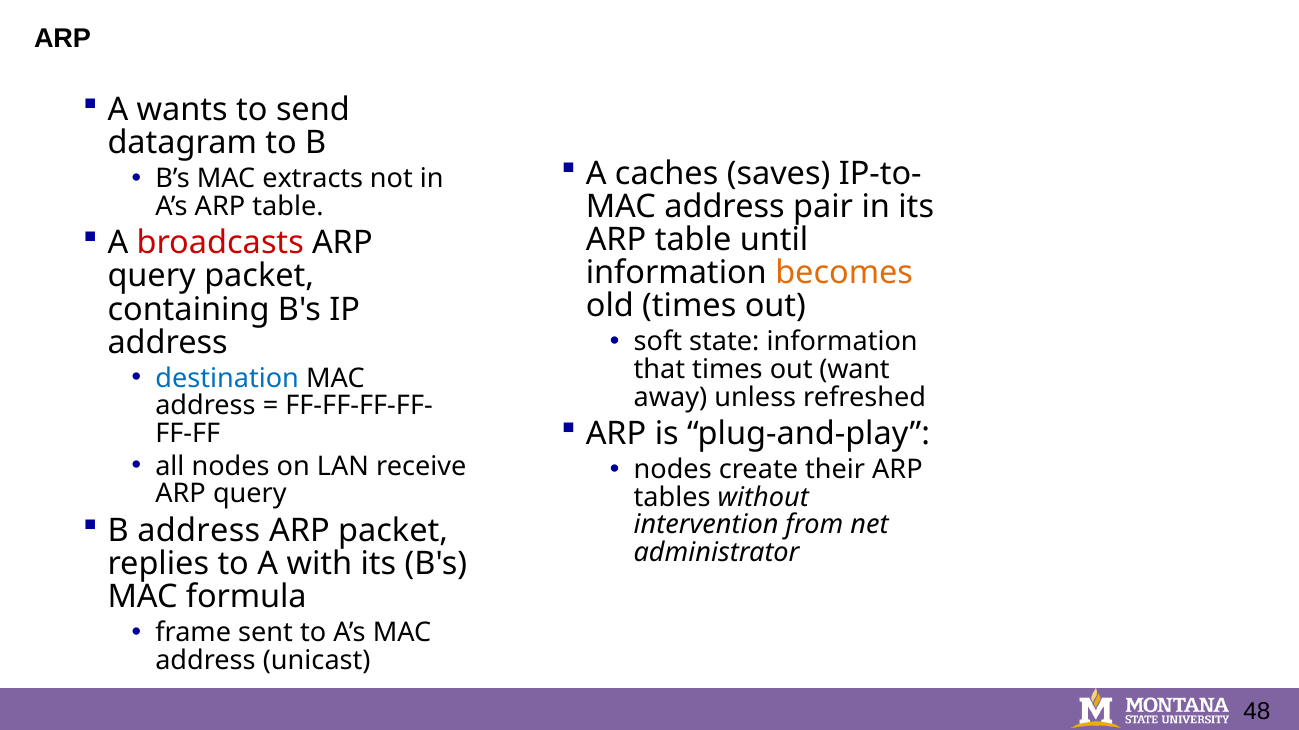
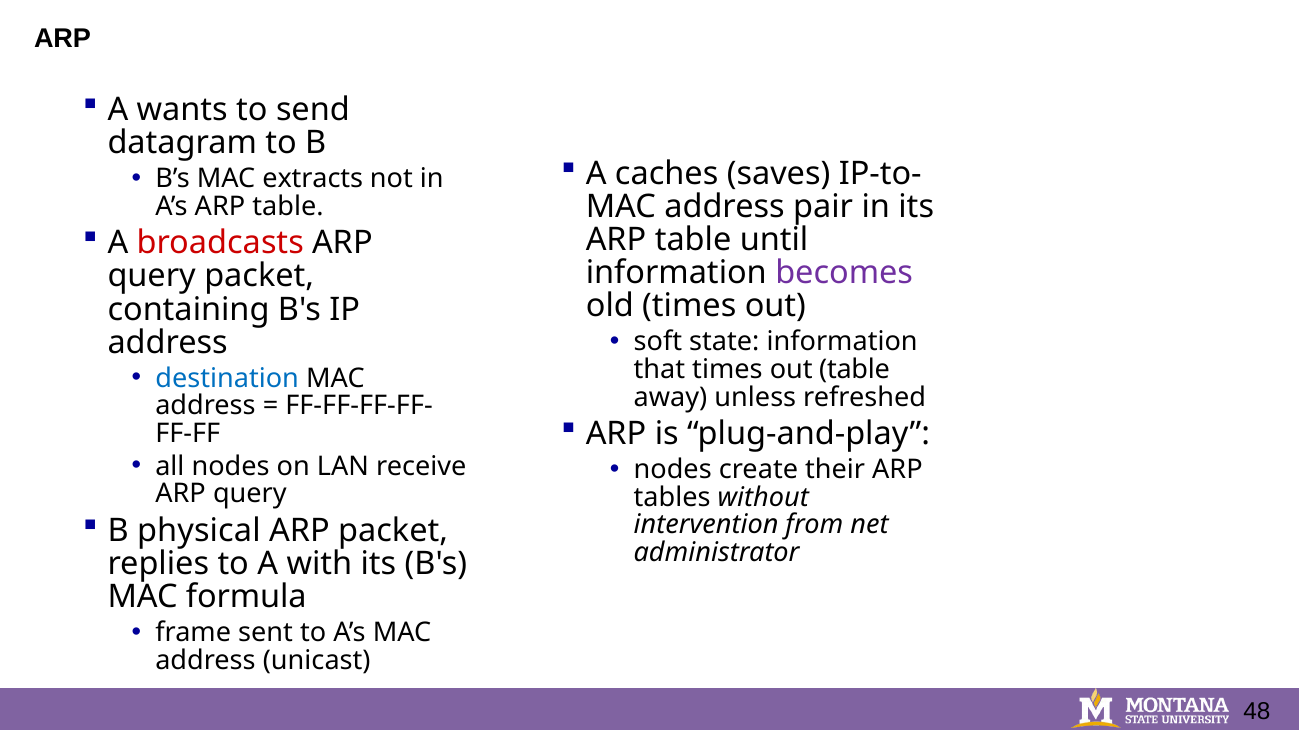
becomes colour: orange -> purple
out want: want -> table
B address: address -> physical
